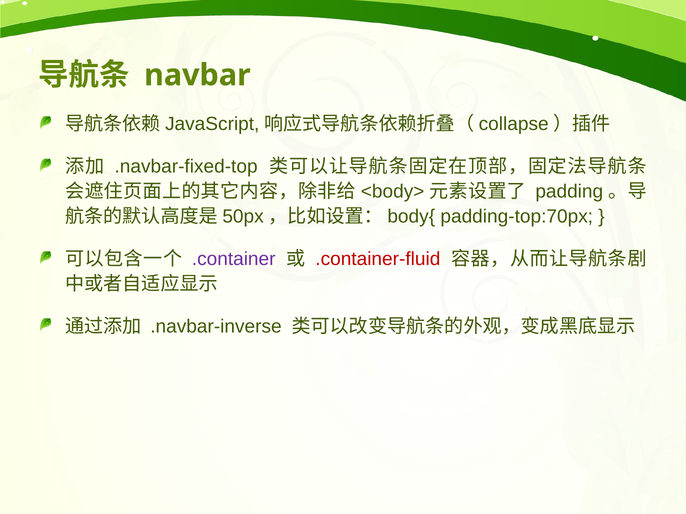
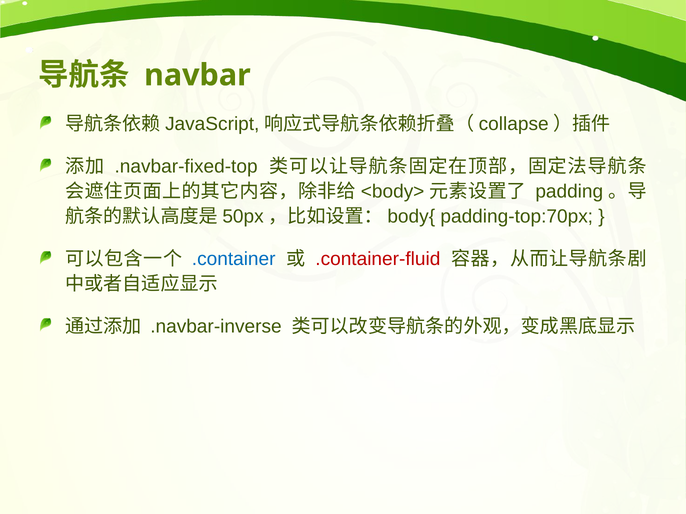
.container colour: purple -> blue
